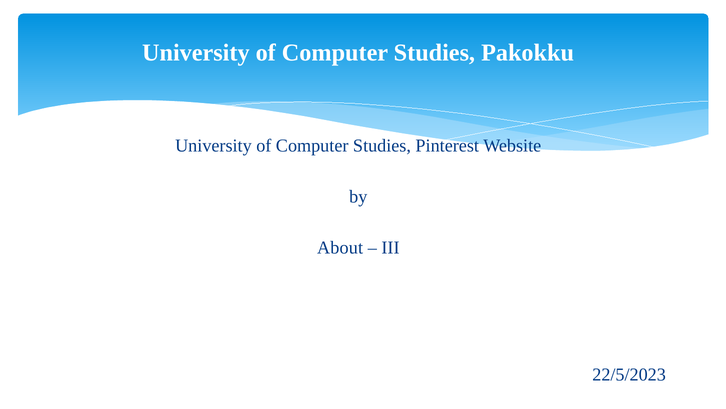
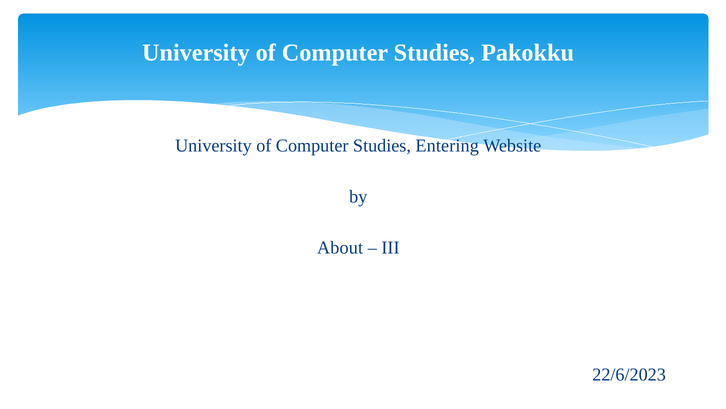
Pinterest: Pinterest -> Entering
22/5/2023: 22/5/2023 -> 22/6/2023
